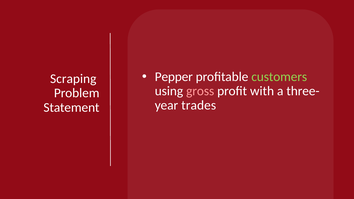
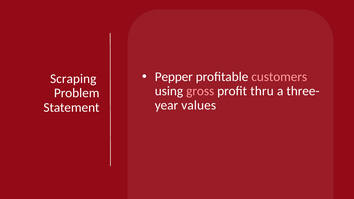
customers colour: light green -> pink
with: with -> thru
trades: trades -> values
